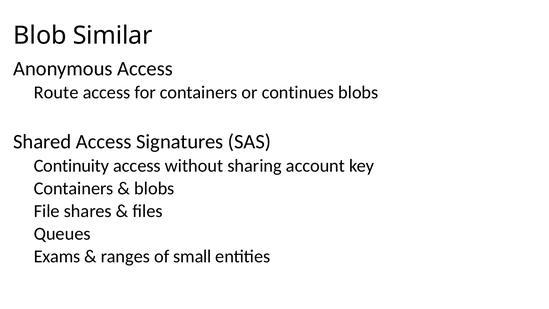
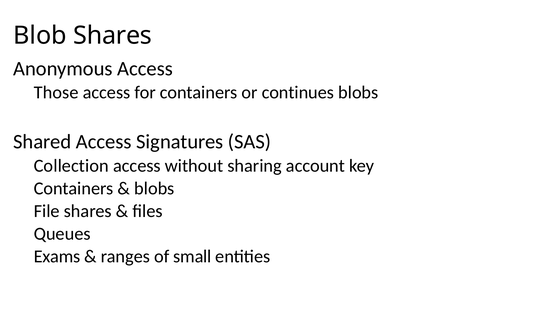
Blob Similar: Similar -> Shares
Route: Route -> Those
Continuity: Continuity -> Collection
